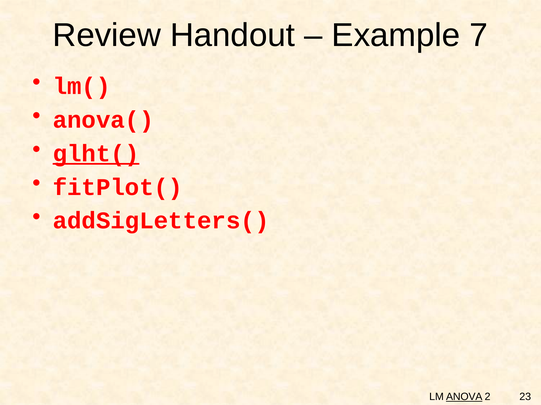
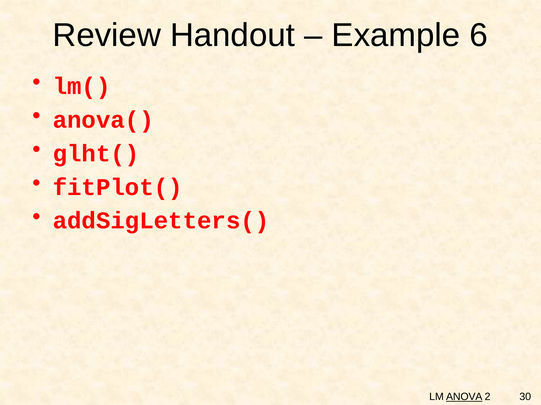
7: 7 -> 6
glht( underline: present -> none
23: 23 -> 30
